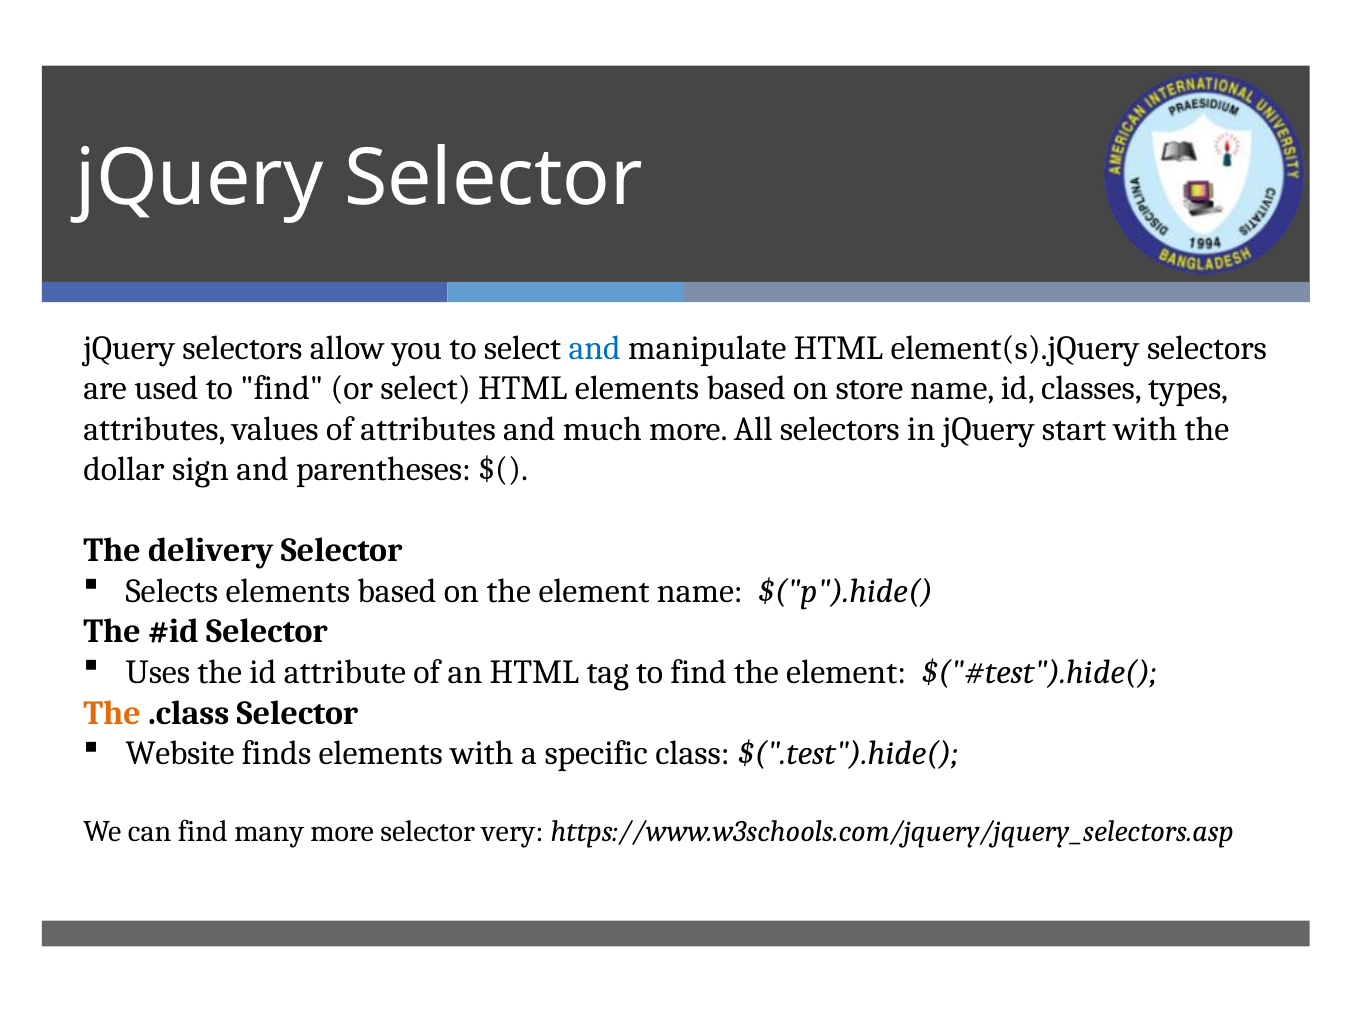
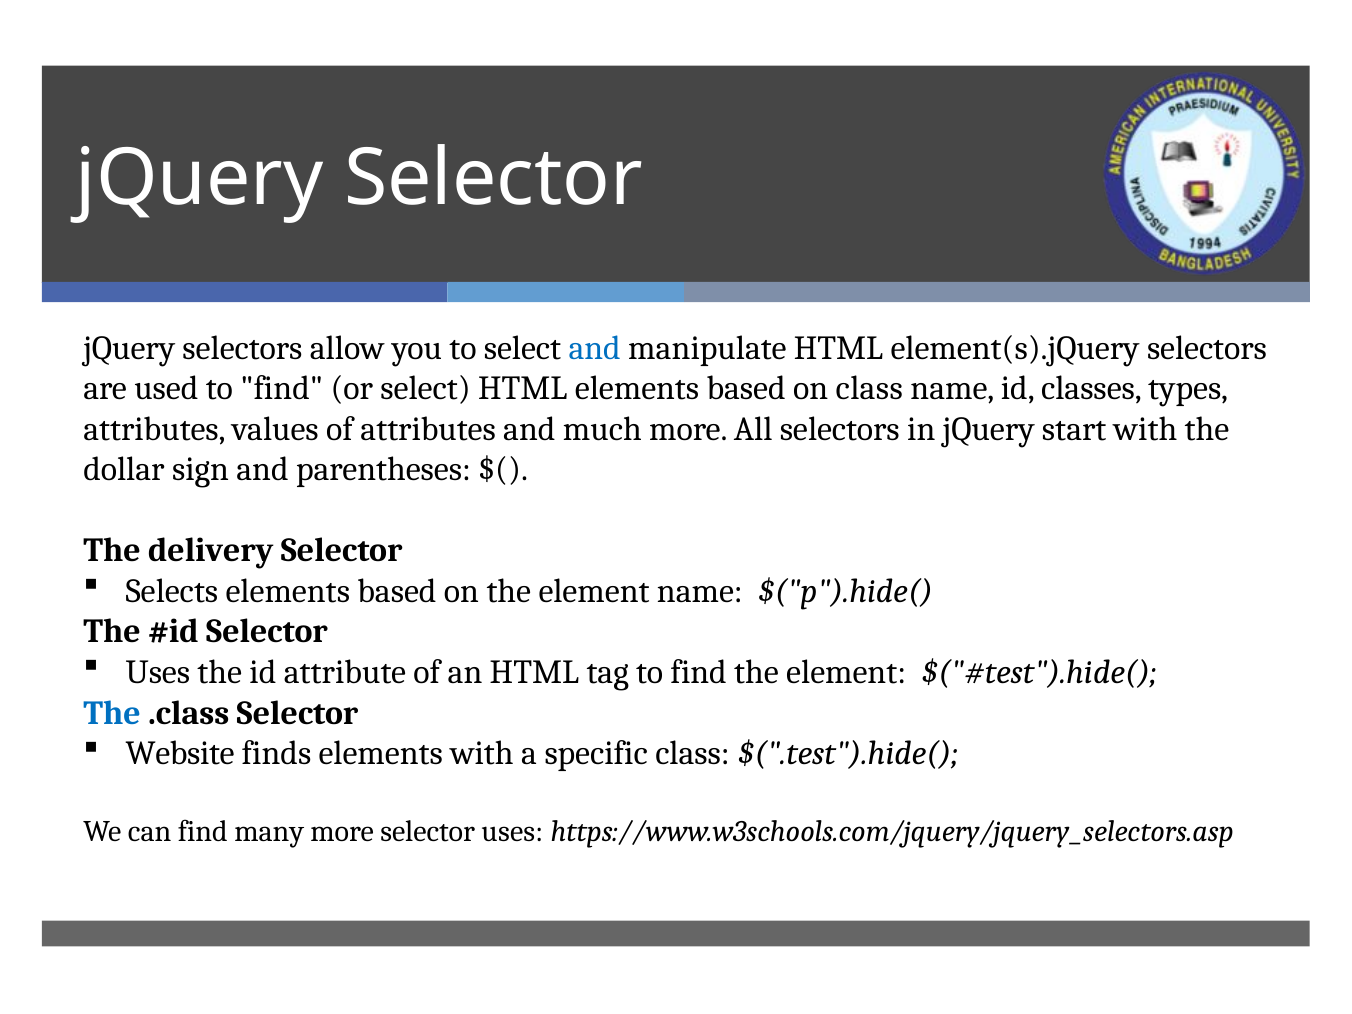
on store: store -> class
The at (112, 713) colour: orange -> blue
selector very: very -> uses
